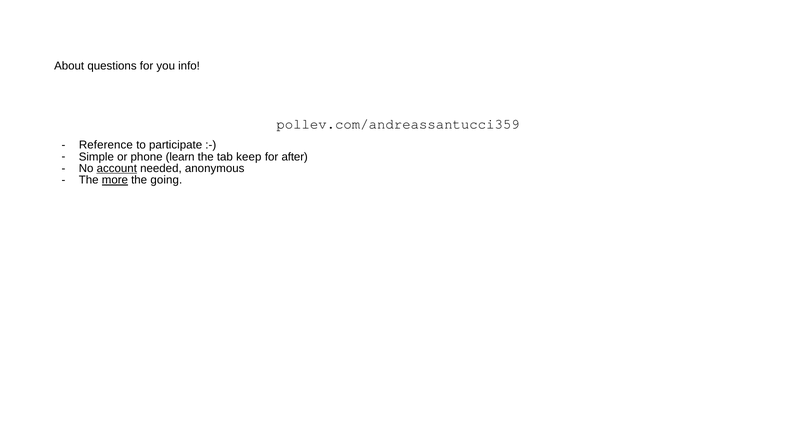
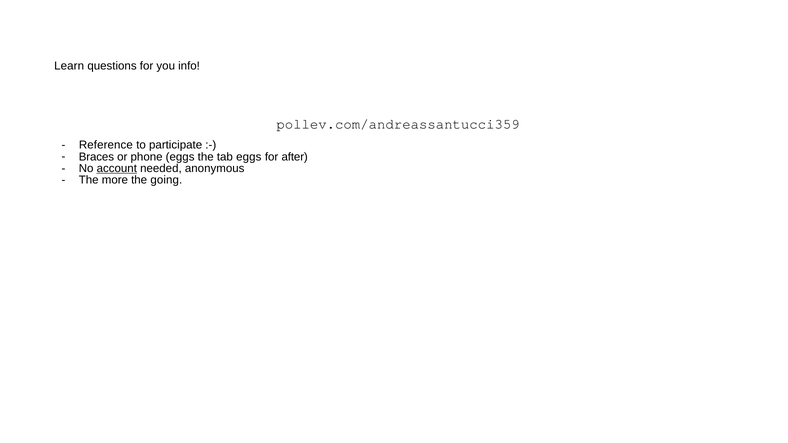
About: About -> Learn
Simple: Simple -> Braces
phone learn: learn -> eggs
tab keep: keep -> eggs
more underline: present -> none
